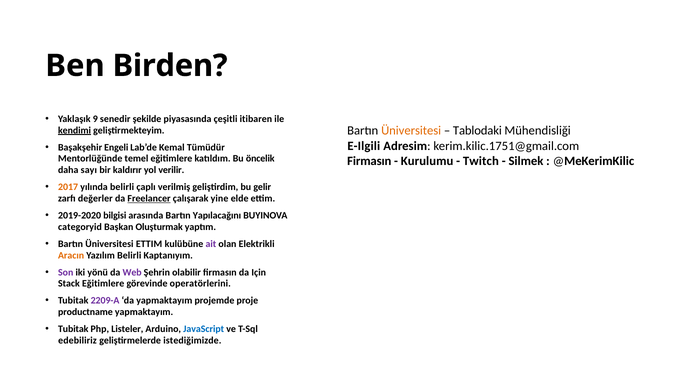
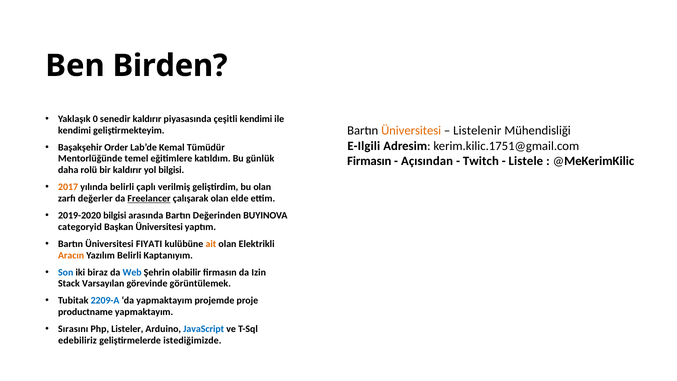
9: 9 -> 0
senedir şekilde: şekilde -> kaldırır
çeşitli itibaren: itibaren -> kendimi
Tablodaki: Tablodaki -> Listelenir
kendimi at (75, 130) underline: present -> none
Engeli: Engeli -> Order
öncelik: öncelik -> günlük
Kurulumu: Kurulumu -> Açısından
Silmek: Silmek -> Listele
sayı: sayı -> rolü
yol verilir: verilir -> bilgisi
bu gelir: gelir -> olan
çalışarak yine: yine -> olan
Yapılacağını: Yapılacağını -> Değerinden
Başkan Oluşturmak: Oluşturmak -> Üniversitesi
Üniversitesi ETTIM: ETTIM -> FIYATI
ait colour: purple -> orange
Son colour: purple -> blue
yönü: yönü -> biraz
Web colour: purple -> blue
Için: Için -> Izin
Stack Eğitimlere: Eğitimlere -> Varsayılan
operatörlerini: operatörlerini -> görüntülemek
2209-A colour: purple -> blue
Tubitak at (73, 329): Tubitak -> Sırasını
